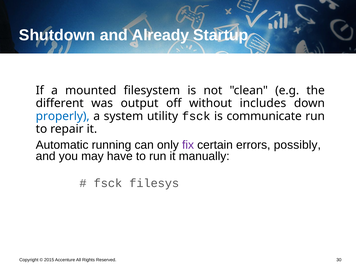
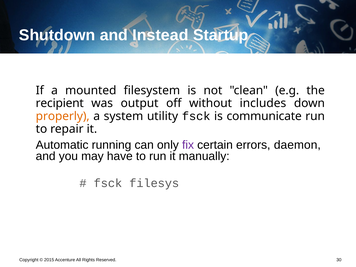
Already: Already -> Instead
different: different -> recipient
properly colour: blue -> orange
possibly: possibly -> daemon
